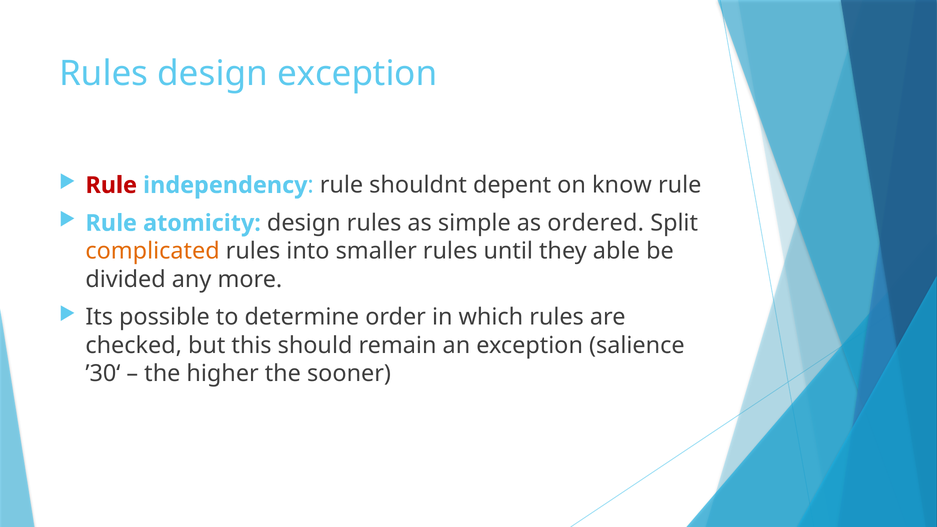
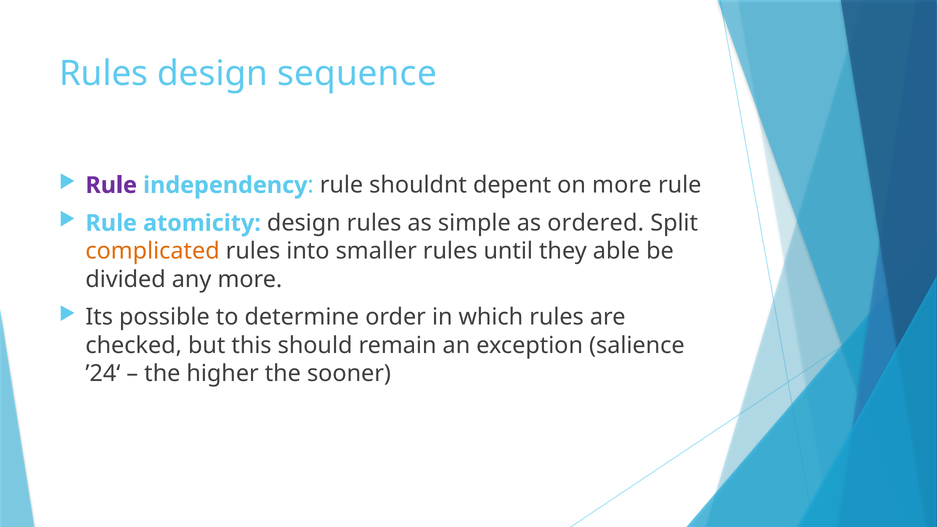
design exception: exception -> sequence
Rule at (111, 185) colour: red -> purple
on know: know -> more
’30‘: ’30‘ -> ’24‘
